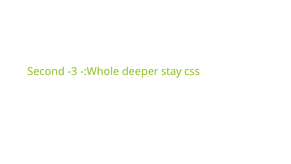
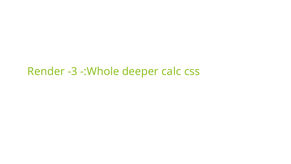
Second: Second -> Render
stay: stay -> calc
